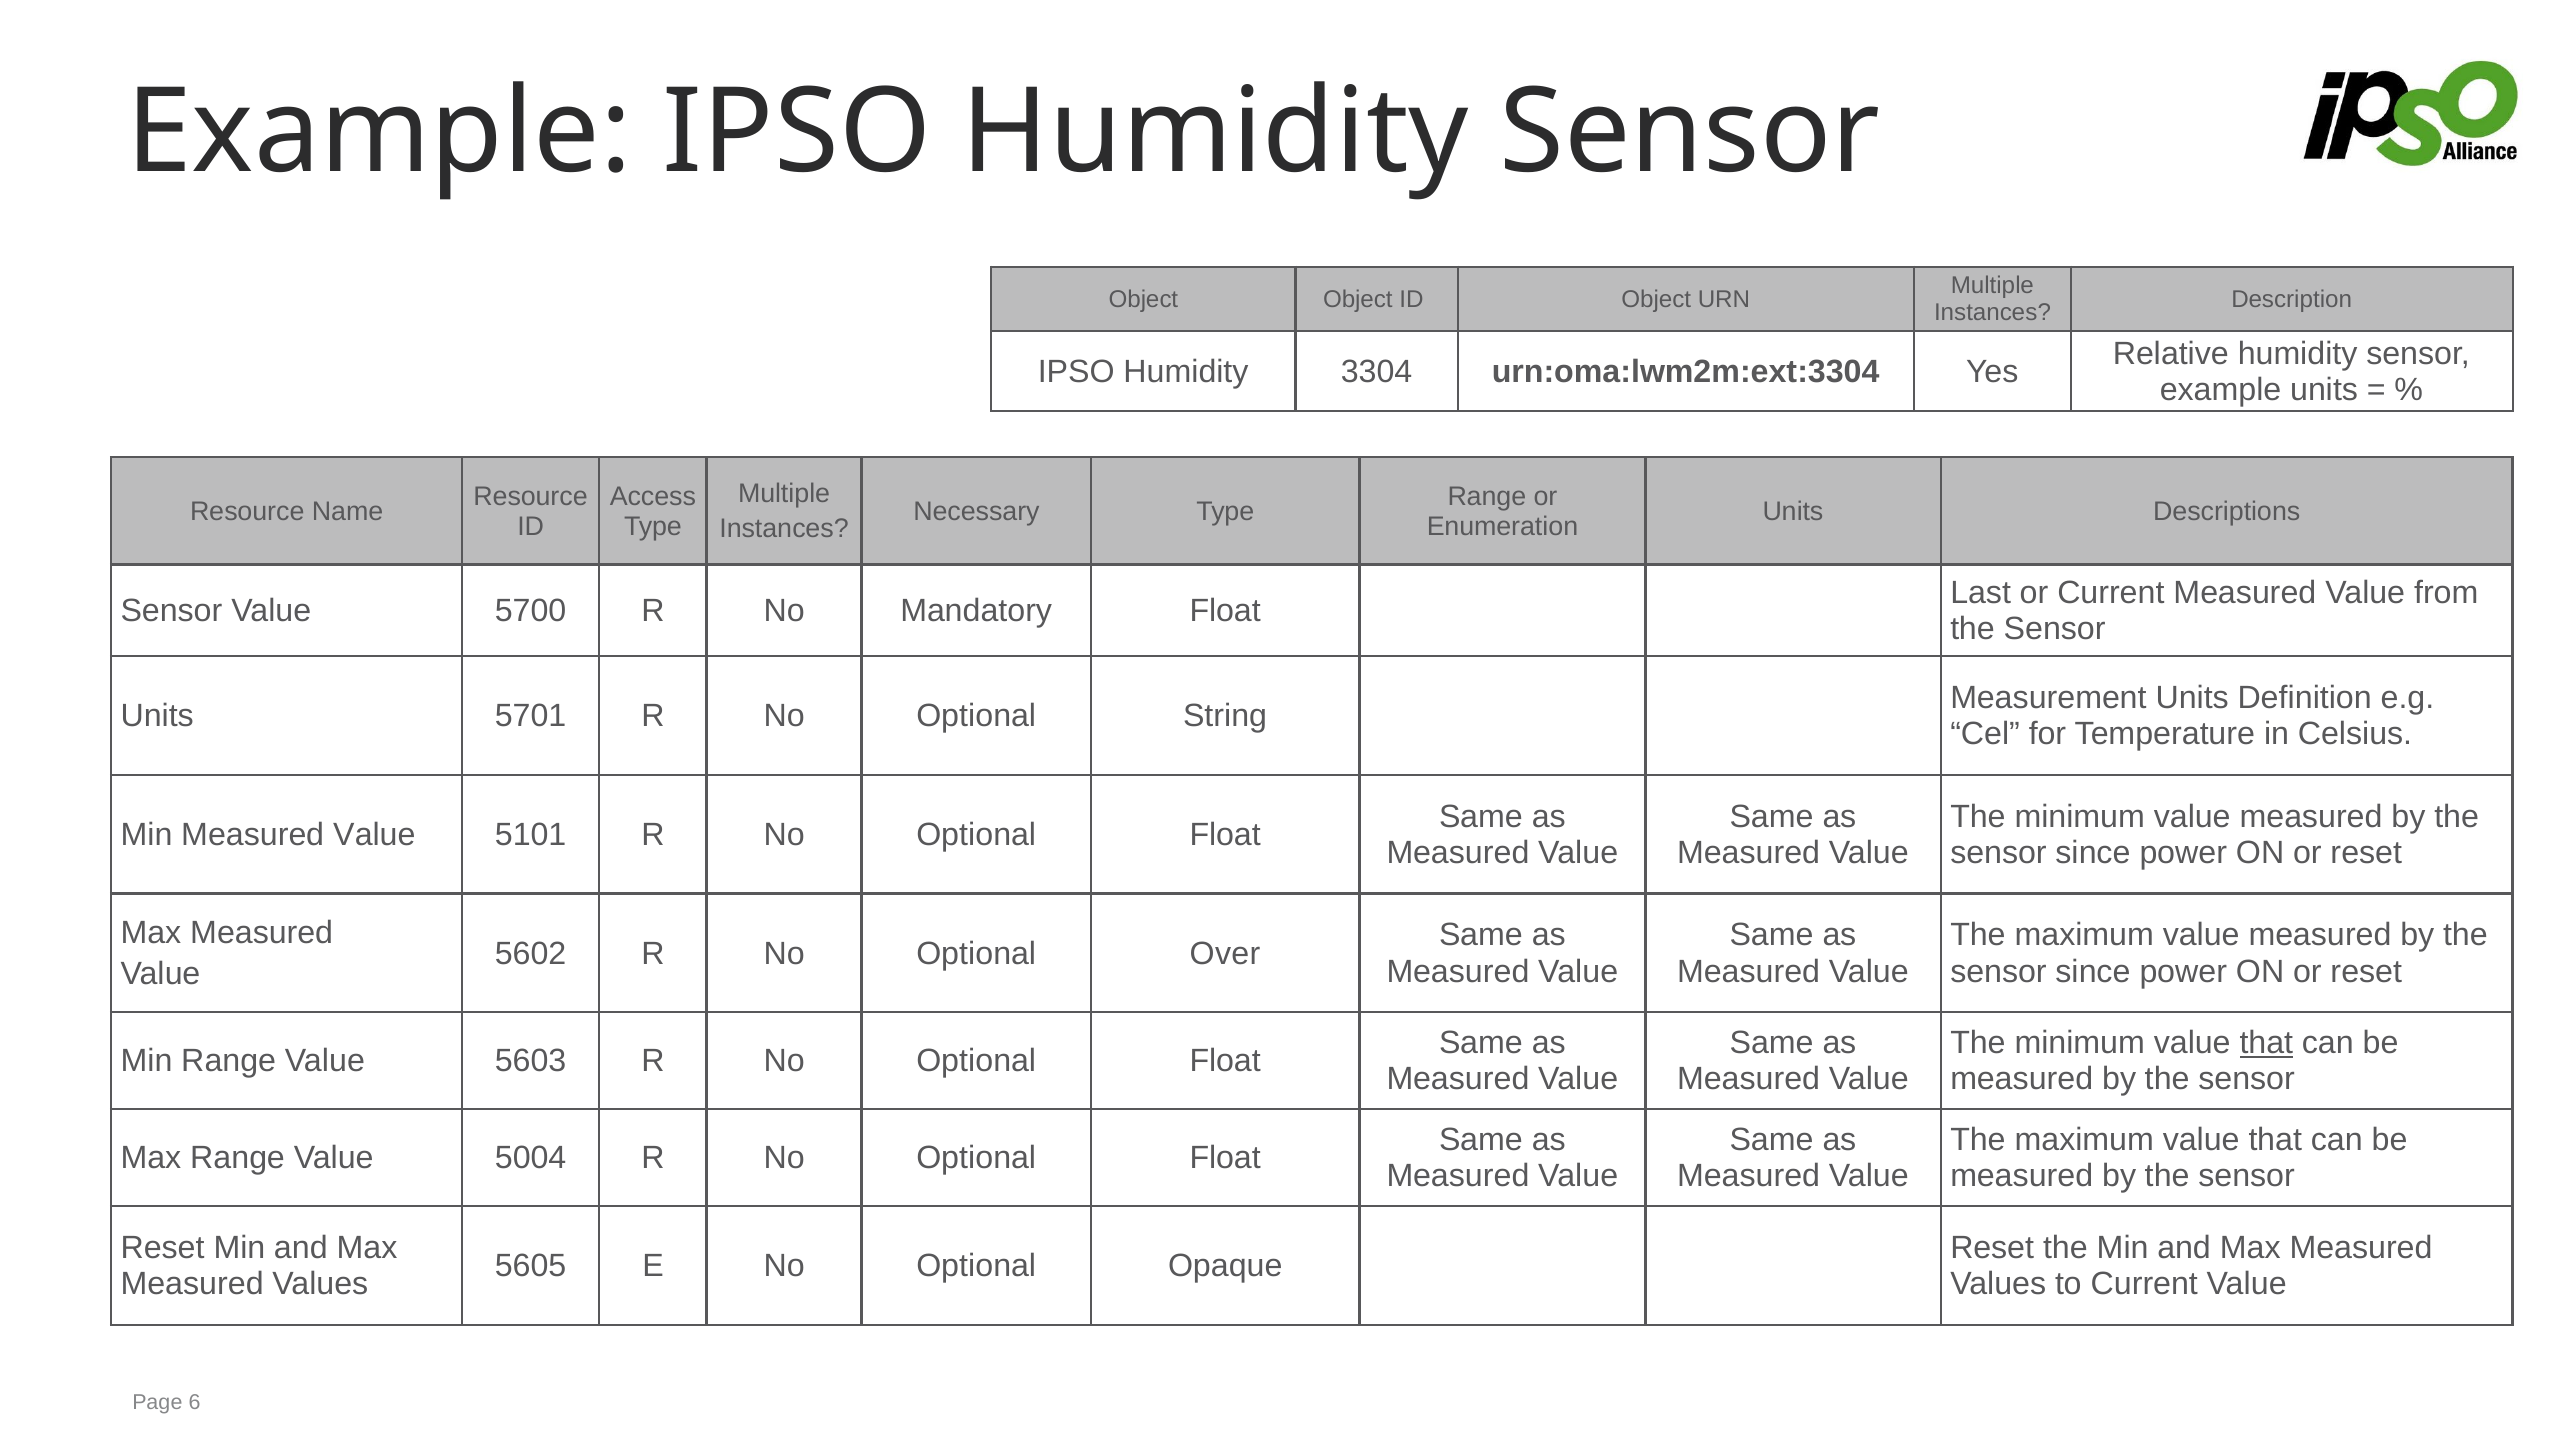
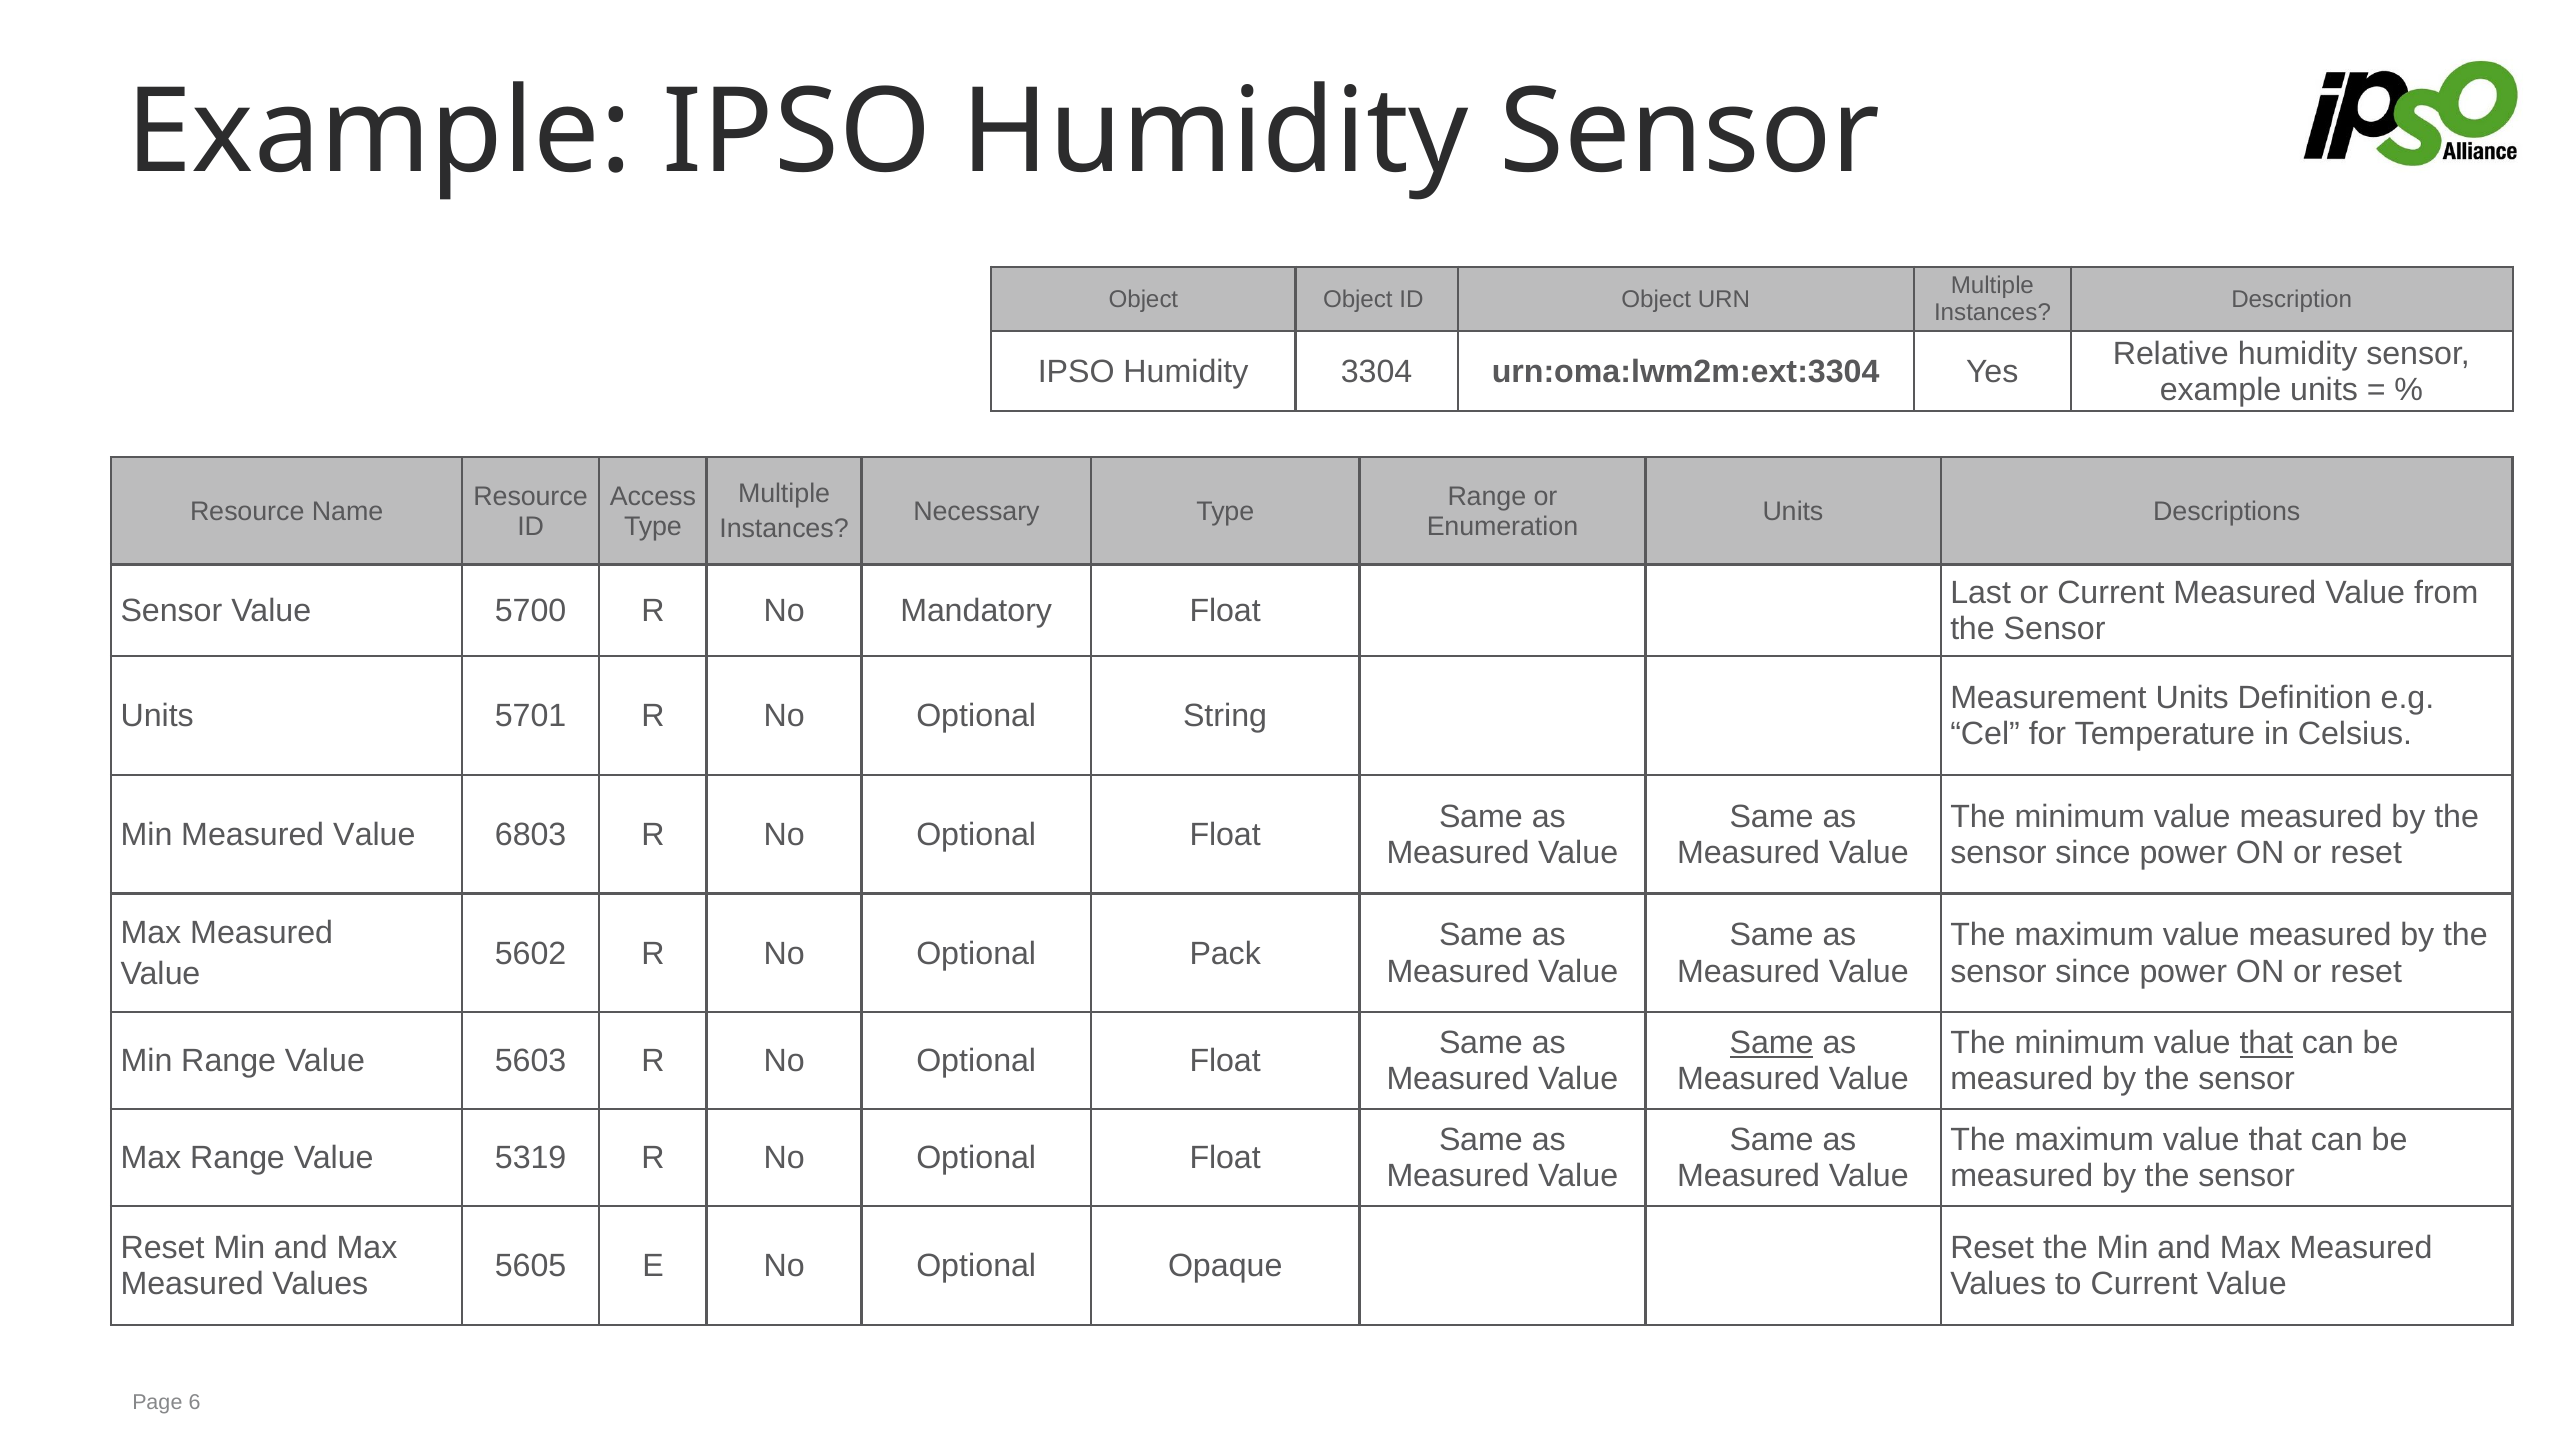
5101: 5101 -> 6803
Over: Over -> Pack
Same at (1772, 1043) underline: none -> present
5004: 5004 -> 5319
